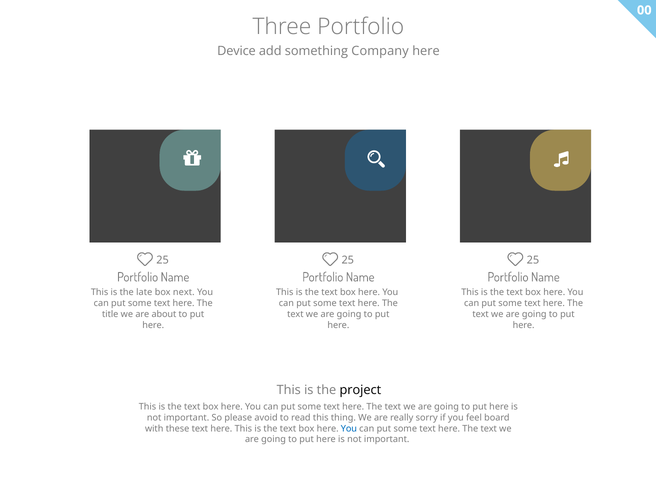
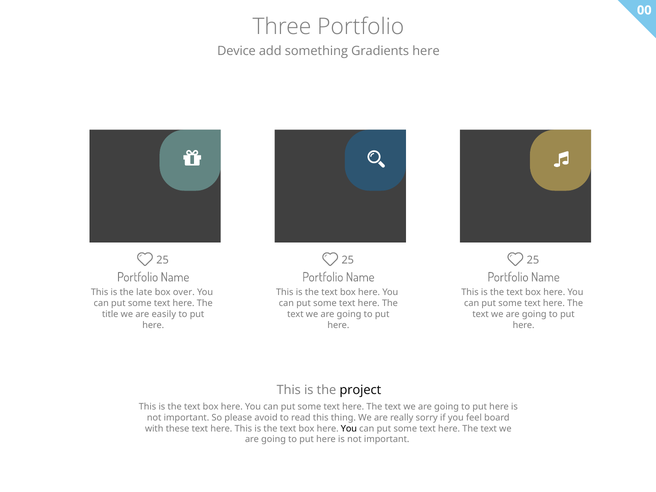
Company: Company -> Gradients
next: next -> over
about: about -> easily
You at (349, 429) colour: blue -> black
